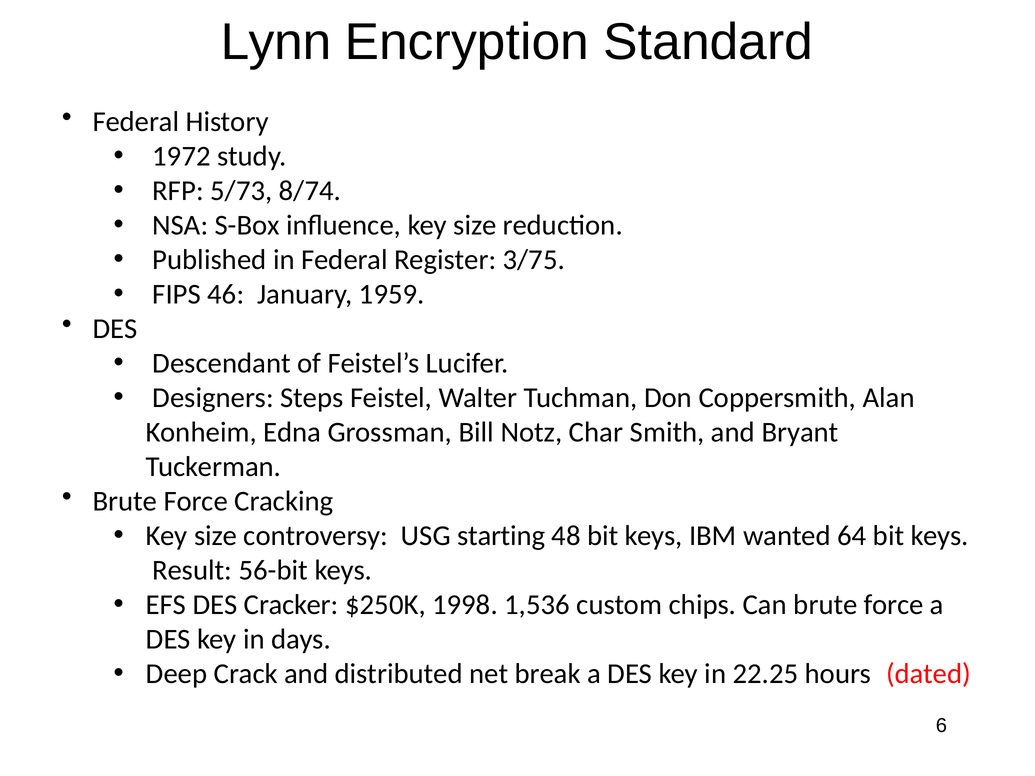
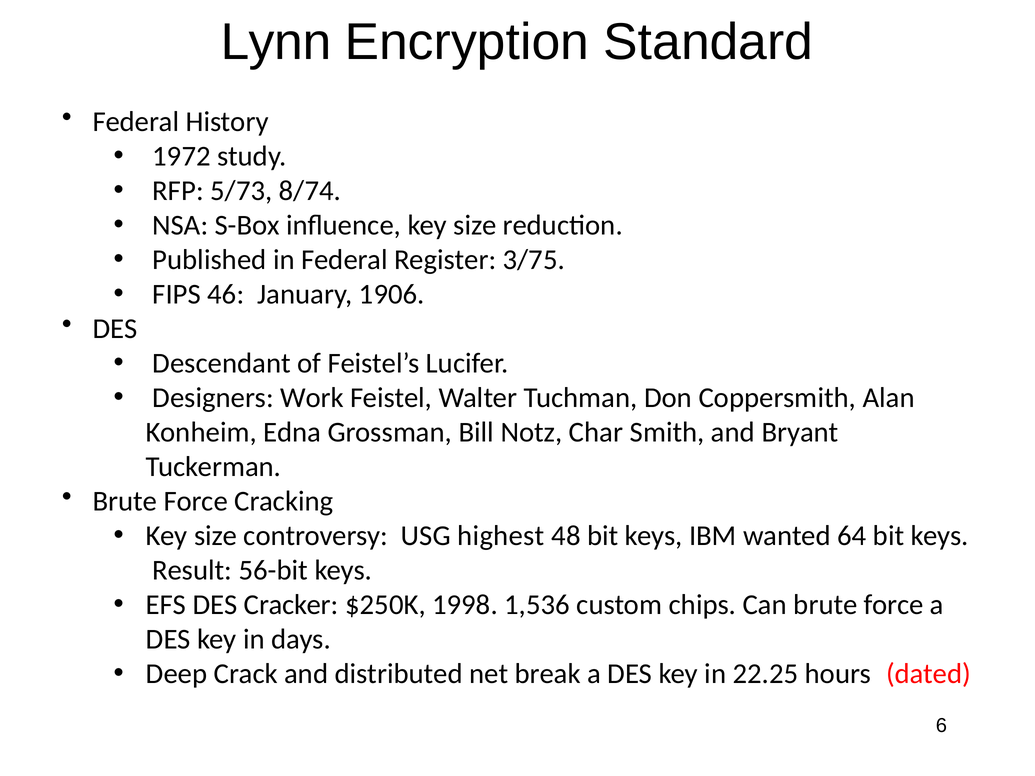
1959: 1959 -> 1906
Steps: Steps -> Work
starting: starting -> highest
